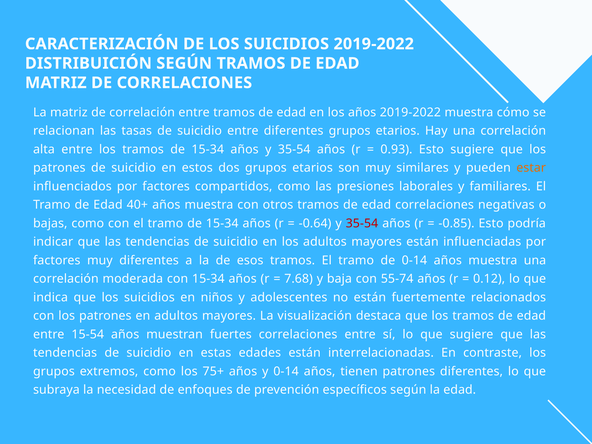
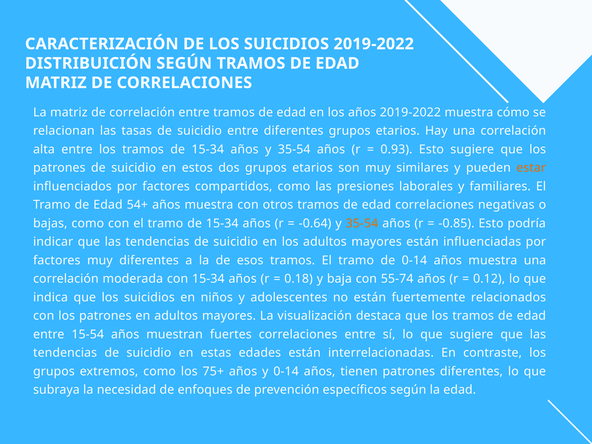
40+: 40+ -> 54+
35-54 at (362, 223) colour: red -> orange
7.68: 7.68 -> 0.18
